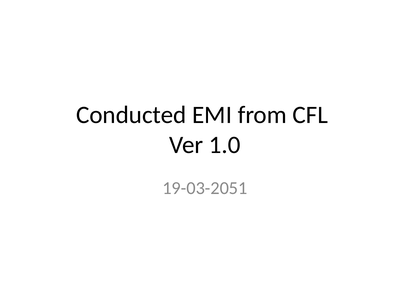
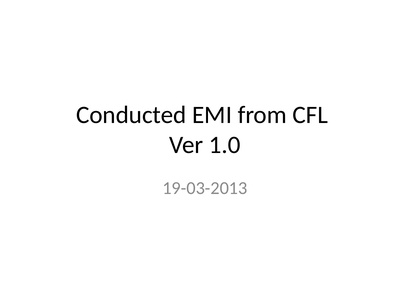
19-03-2051: 19-03-2051 -> 19-03-2013
